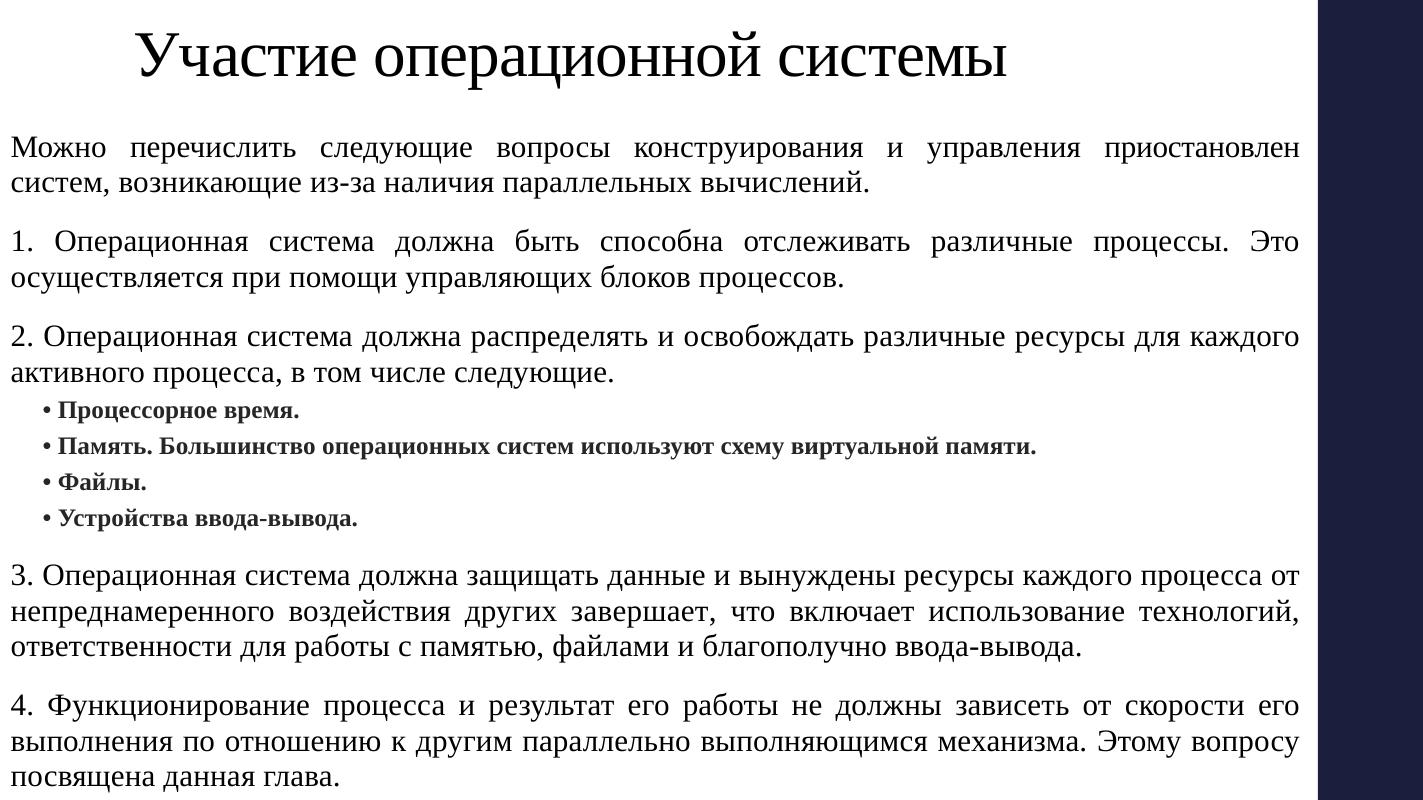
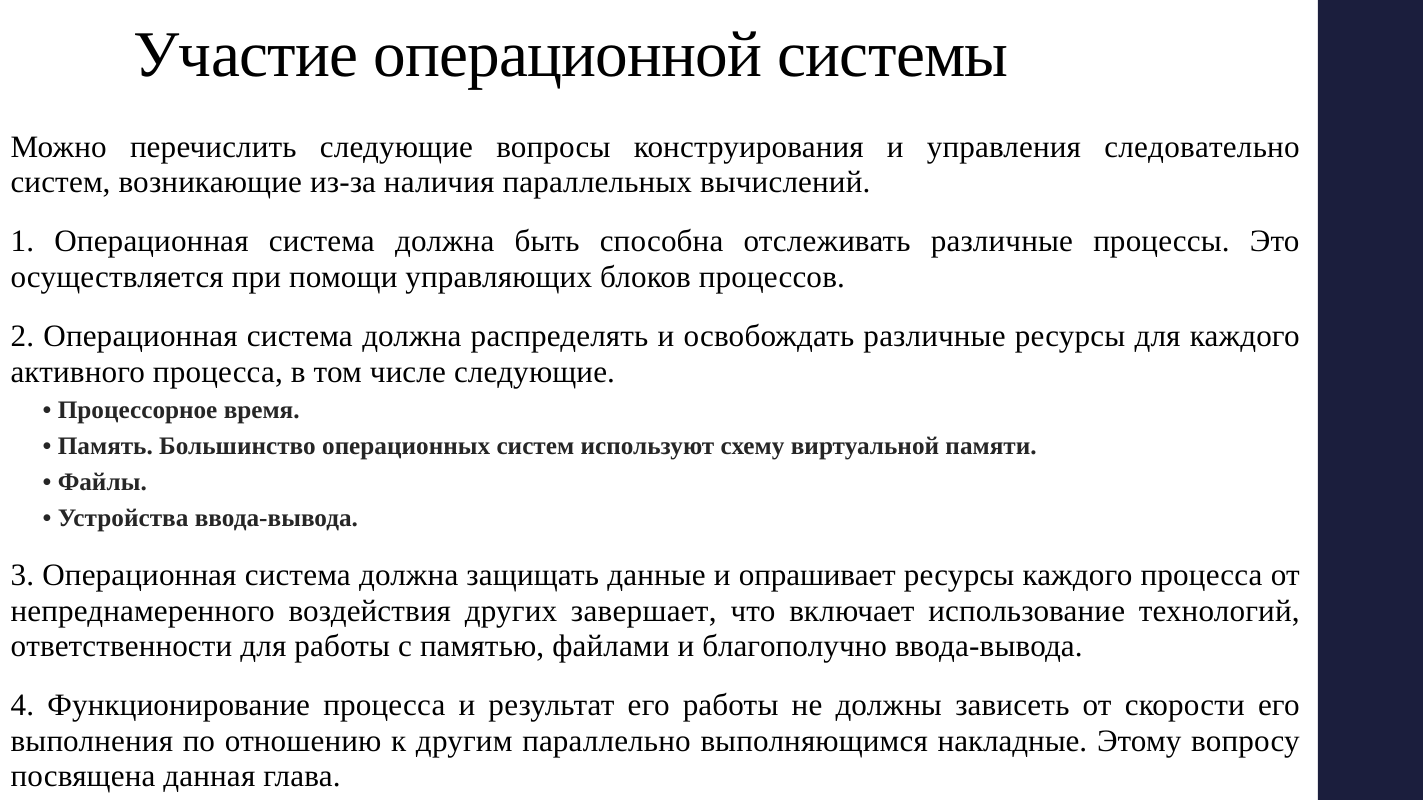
приостановлен: приостановлен -> следовательно
вынуждены: вынуждены -> опрашивает
механизма: механизма -> накладные
